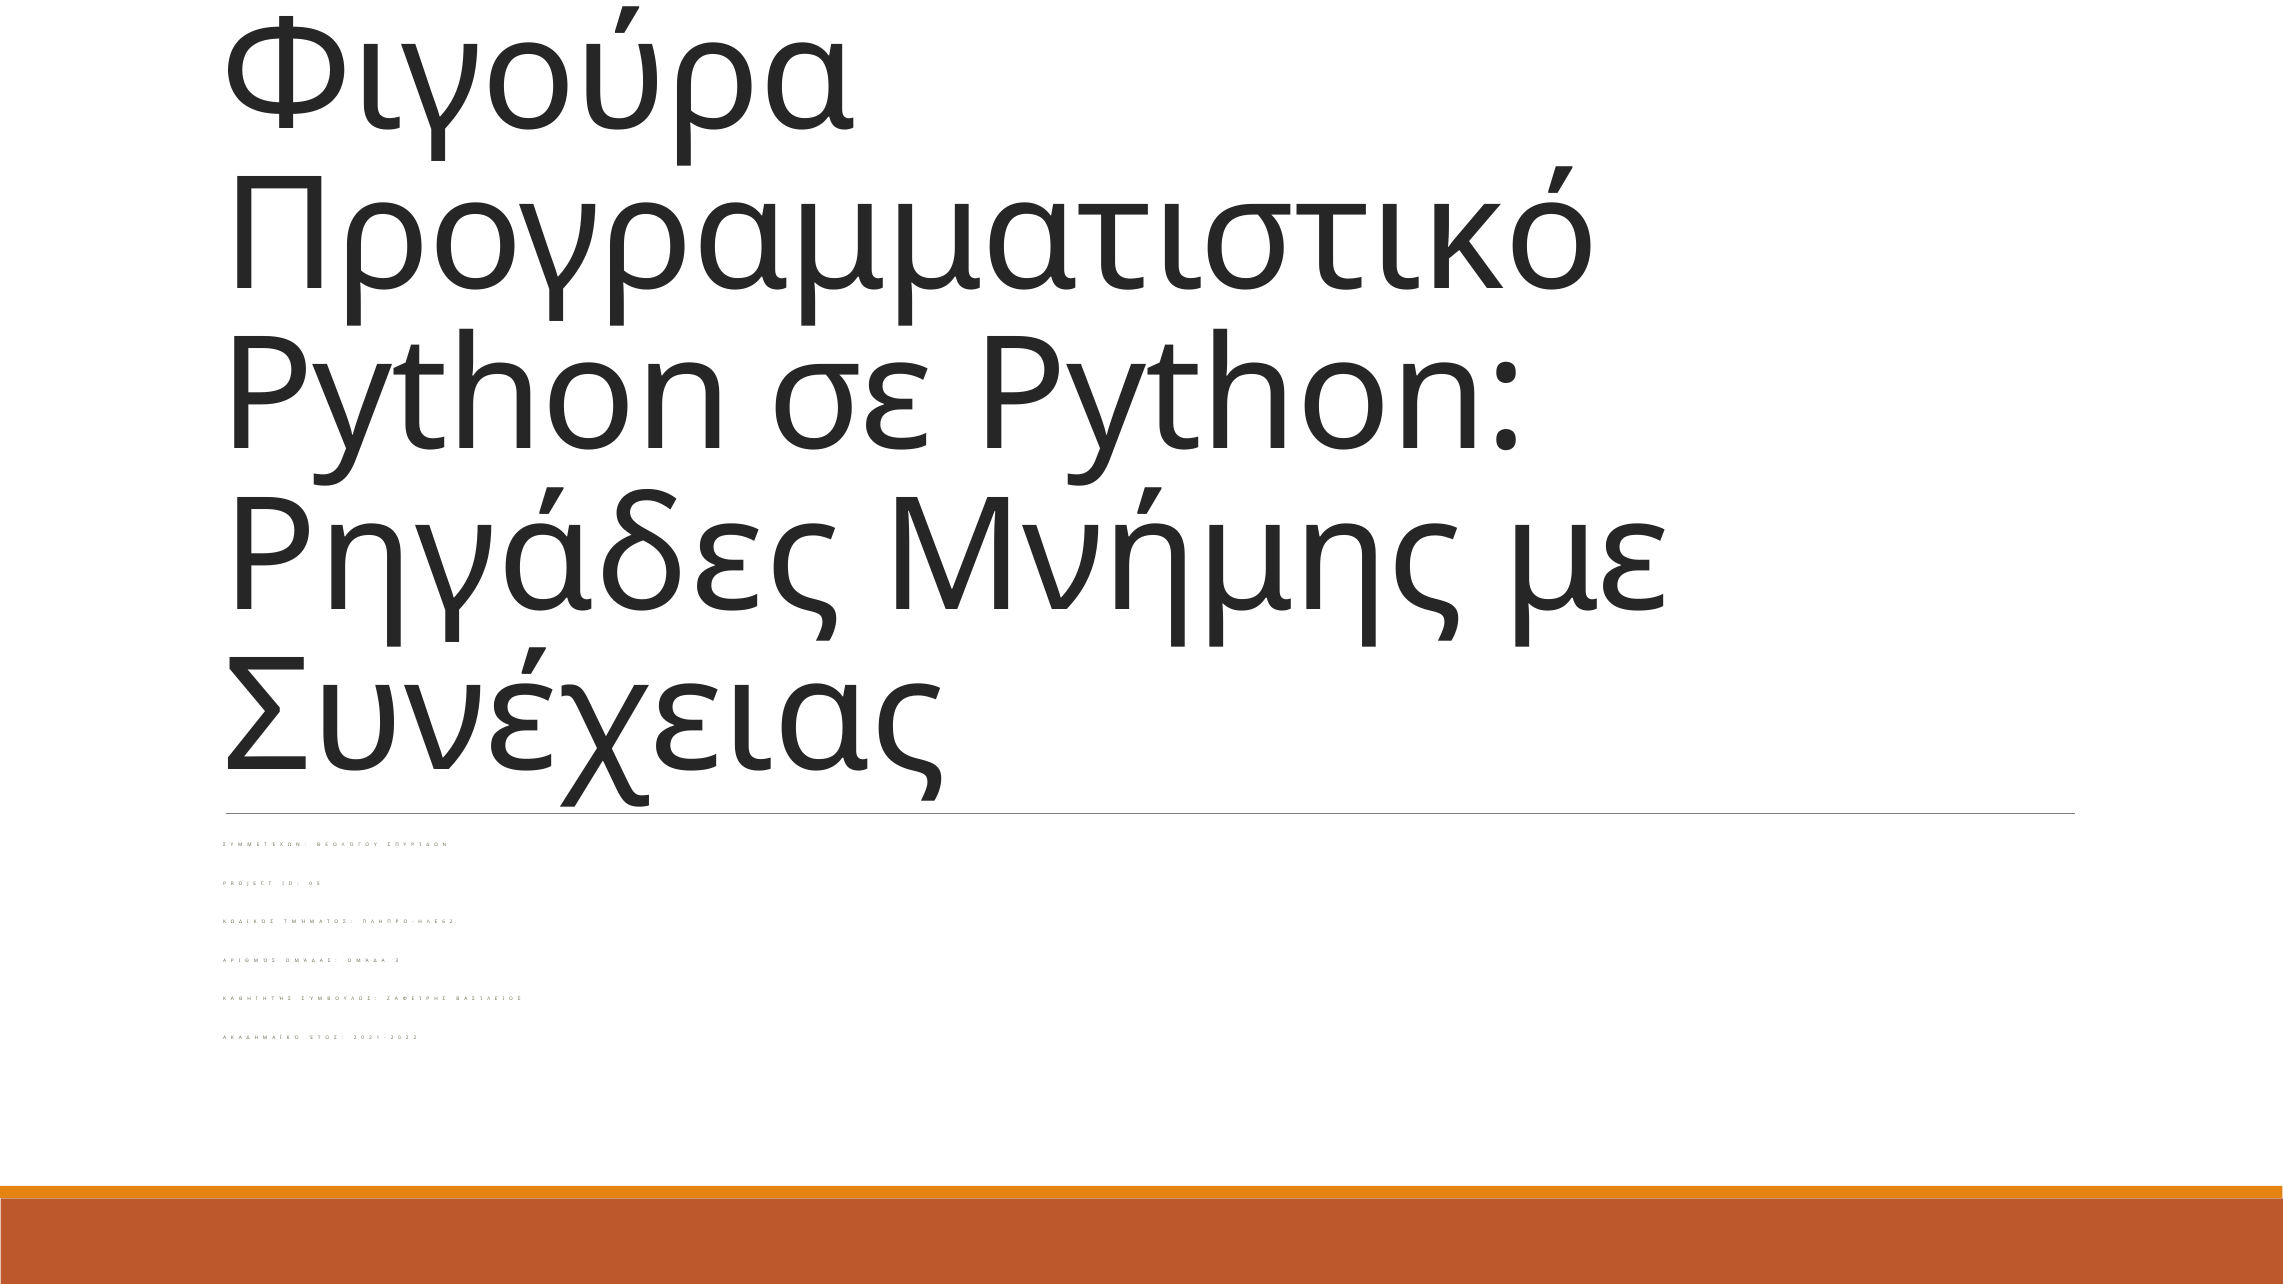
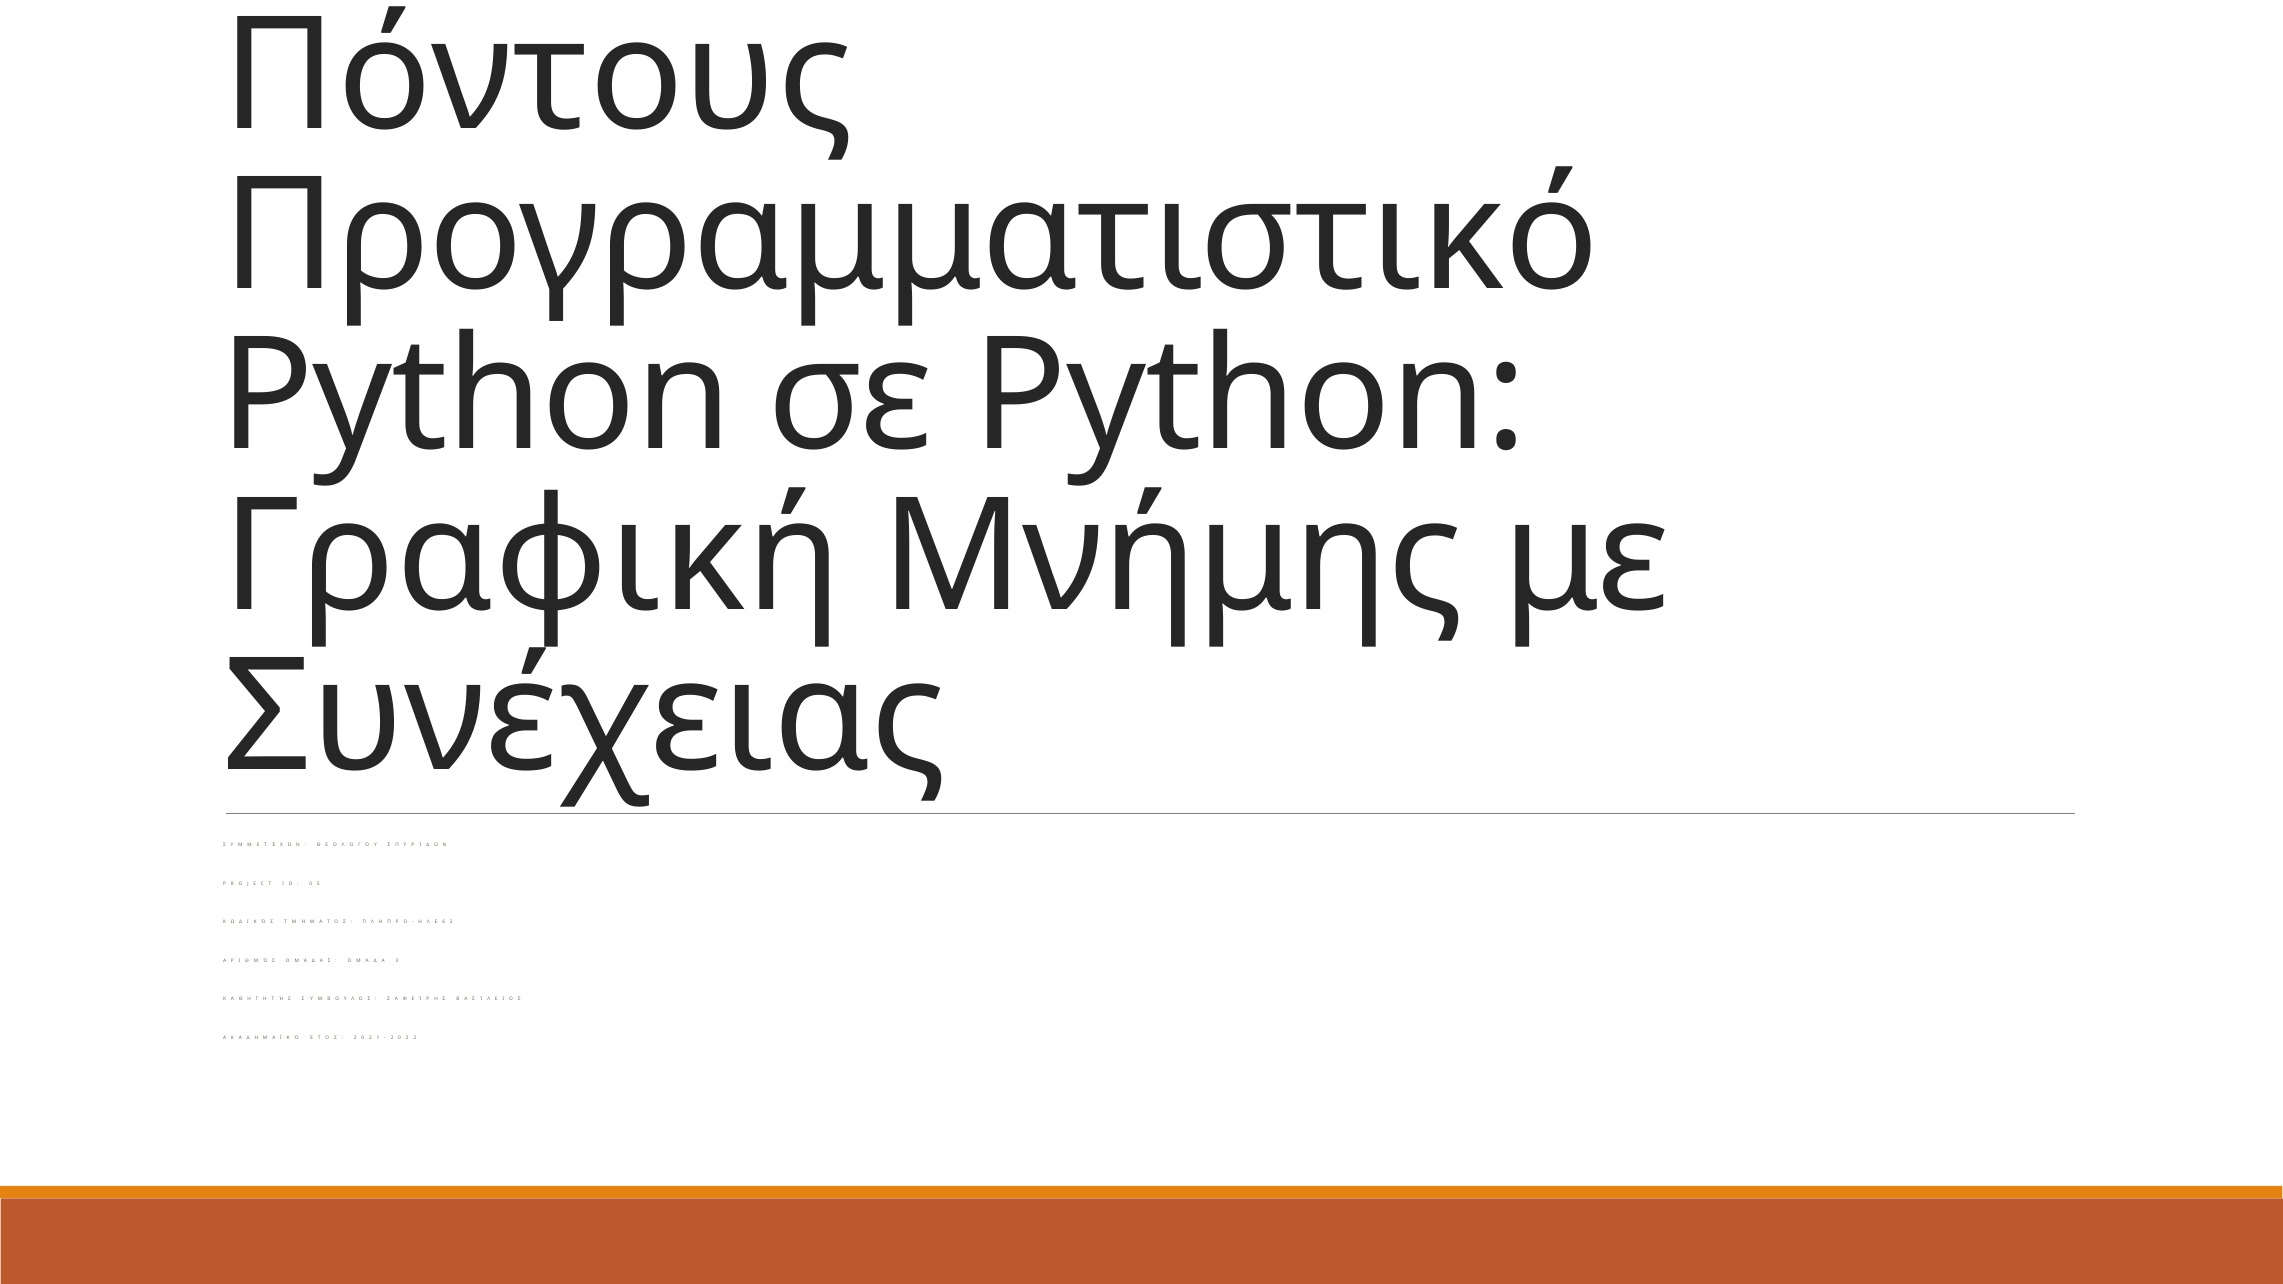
Φιγούρα: Φιγούρα -> Πόντους
Ρηγάδες: Ρηγάδες -> Γραφική
